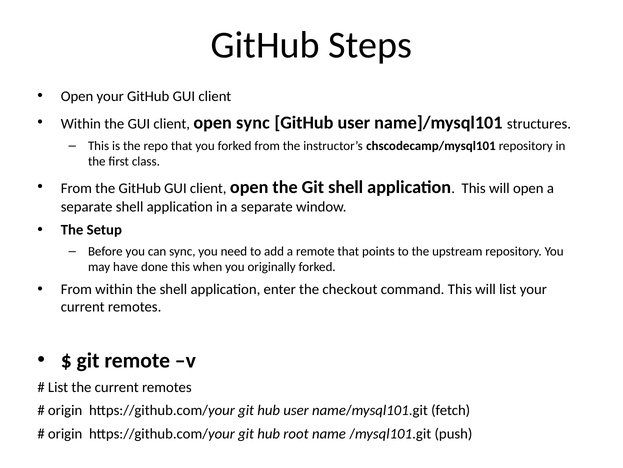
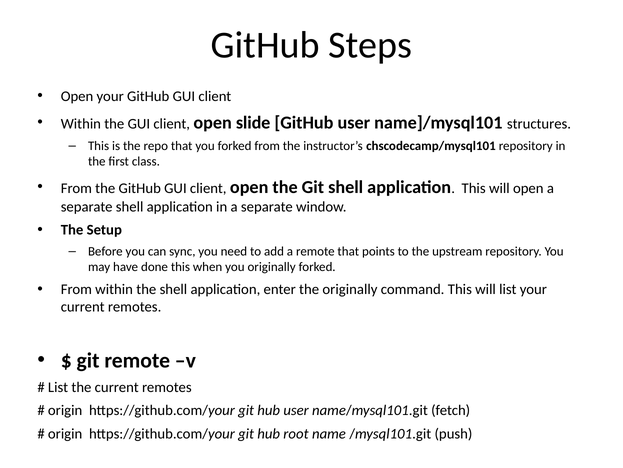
open sync: sync -> slide
the checkout: checkout -> originally
